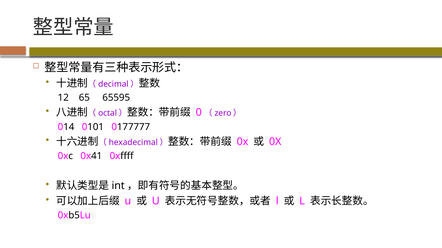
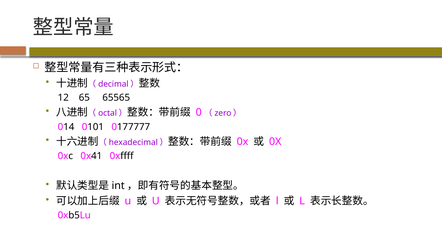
65595: 65595 -> 65565
